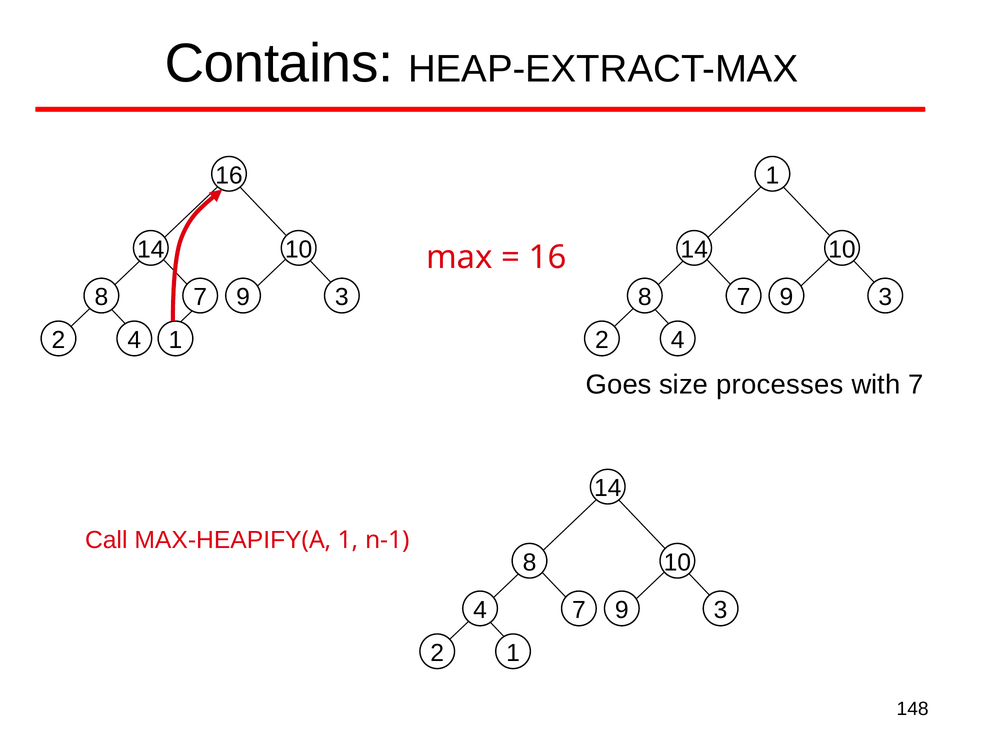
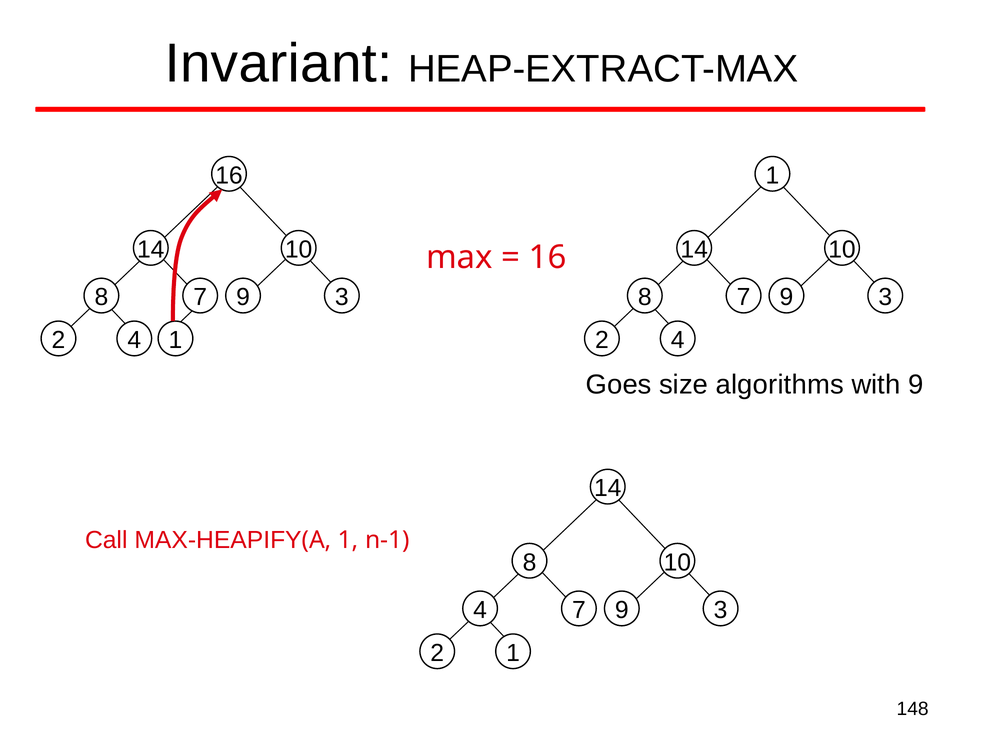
Contains: Contains -> Invariant
processes: processes -> algorithms
with 7: 7 -> 9
